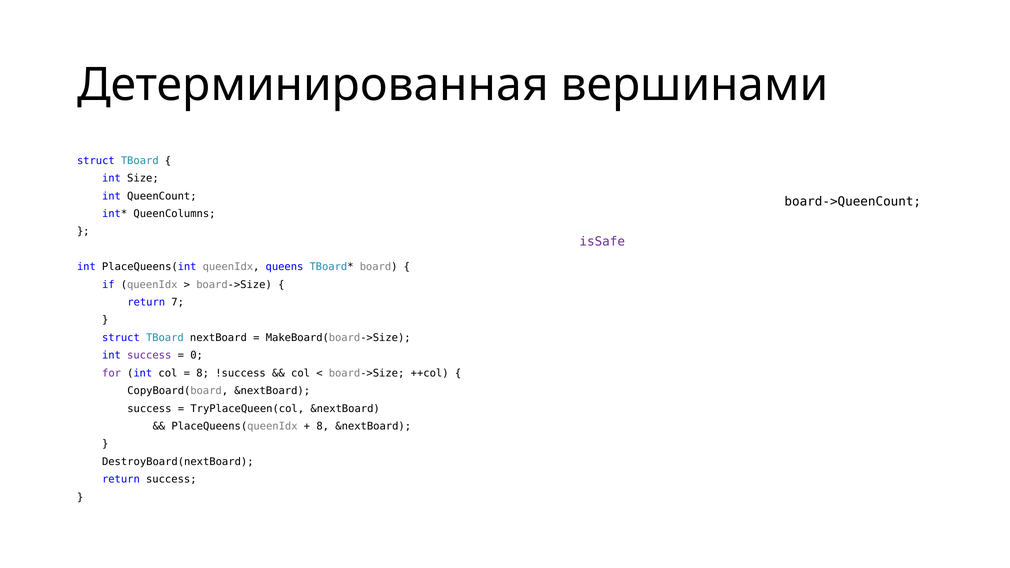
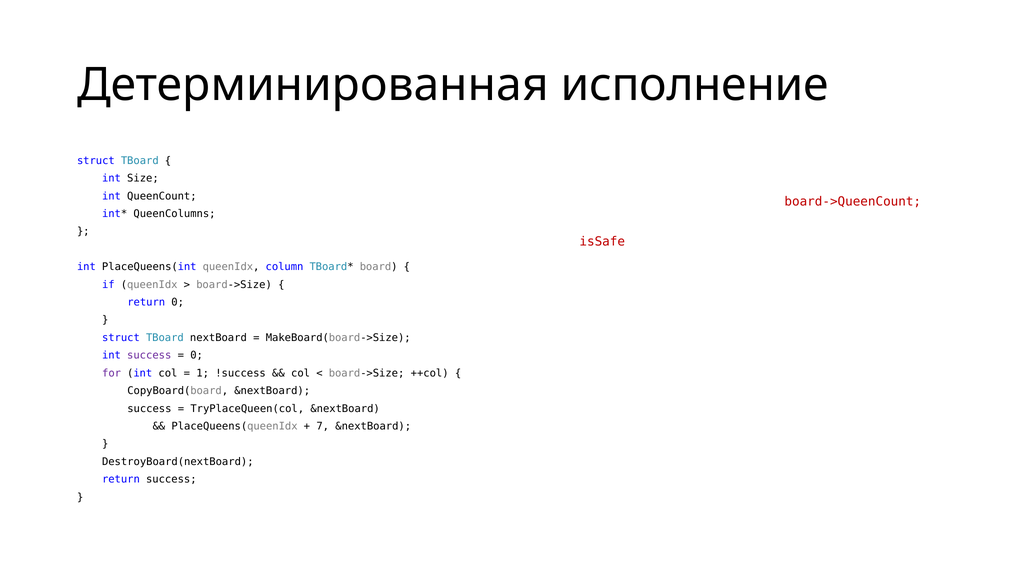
вершинами: вершинами -> исполнение
board->QueenCount at (853, 202) colour: black -> red
isSafe at (602, 242) colour: purple -> red
queenIdx queens: queens -> column
return 7: 7 -> 0
8 at (203, 373): 8 -> 1
8 at (323, 426): 8 -> 7
